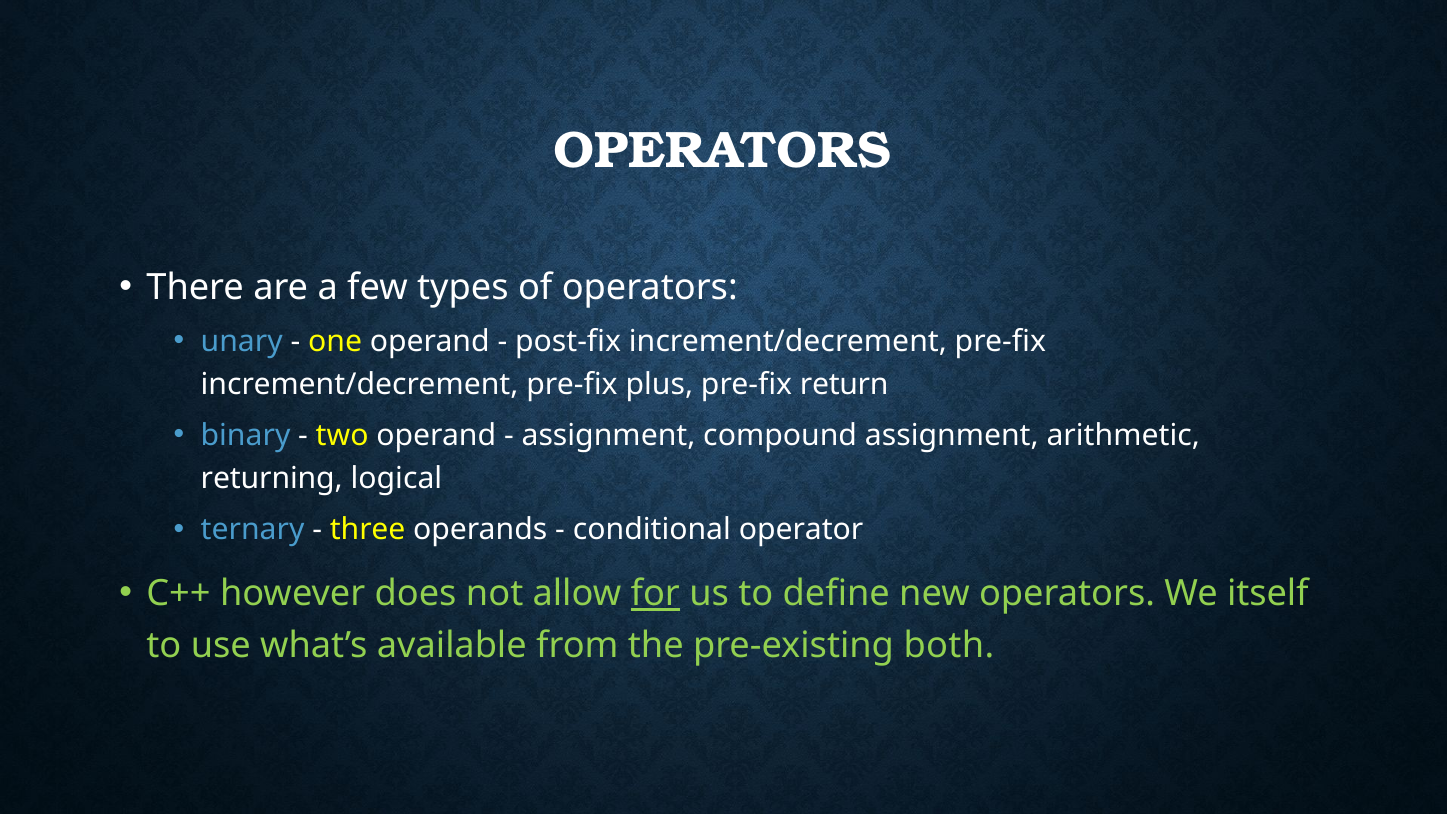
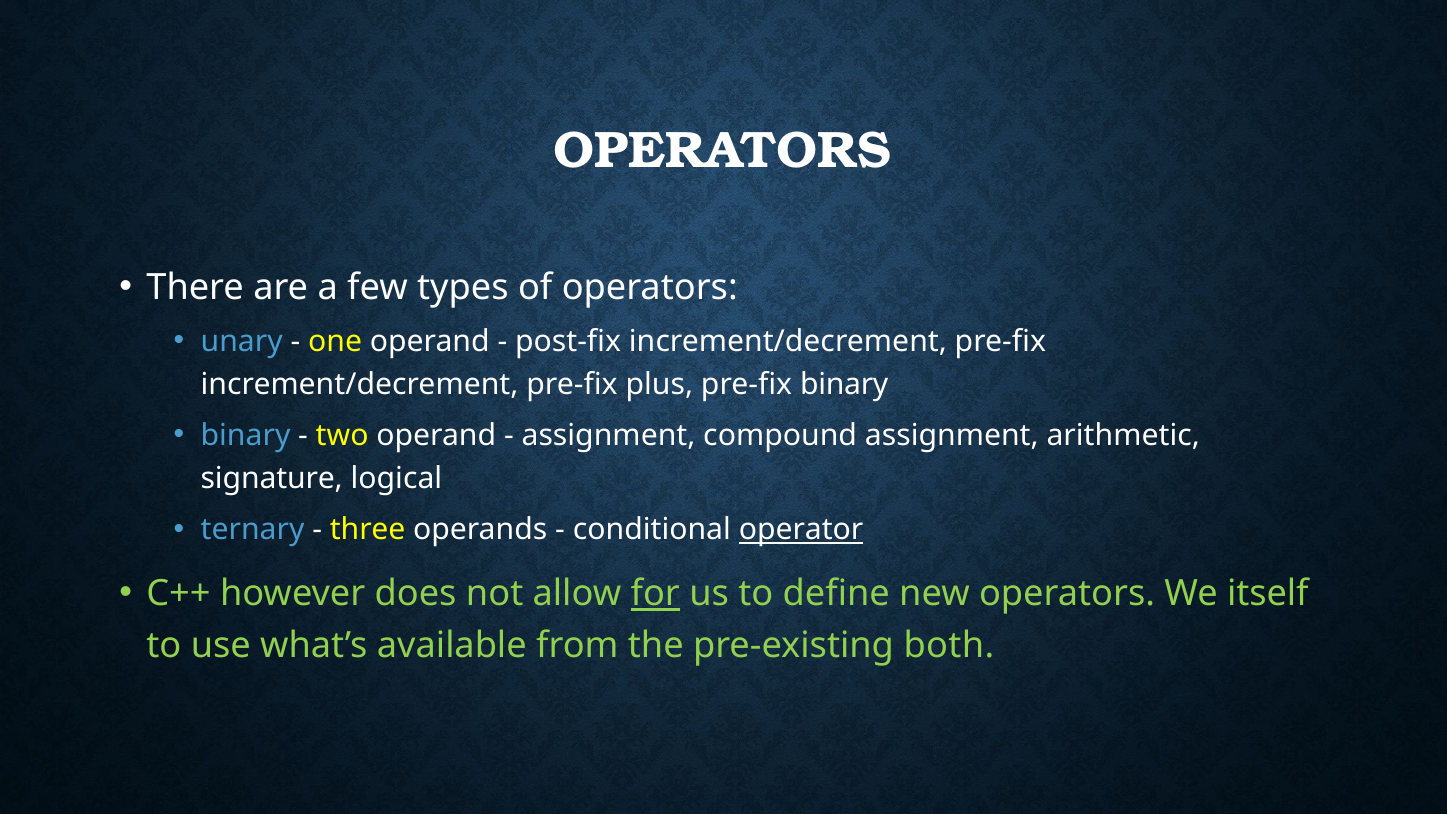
pre-fix return: return -> binary
returning: returning -> signature
operator underline: none -> present
